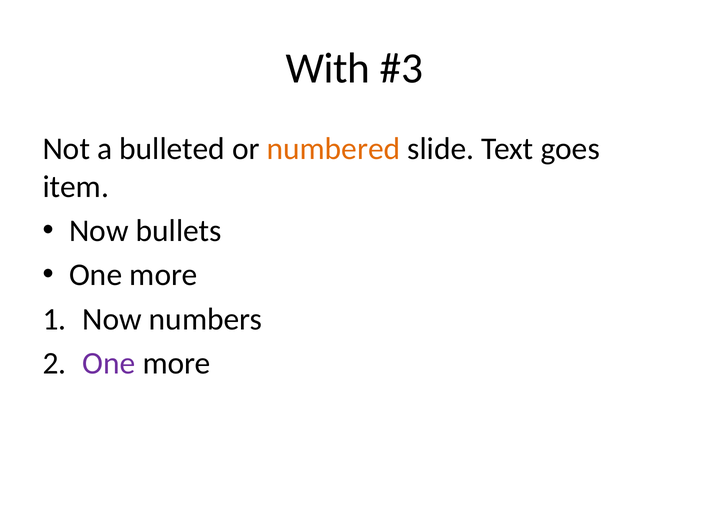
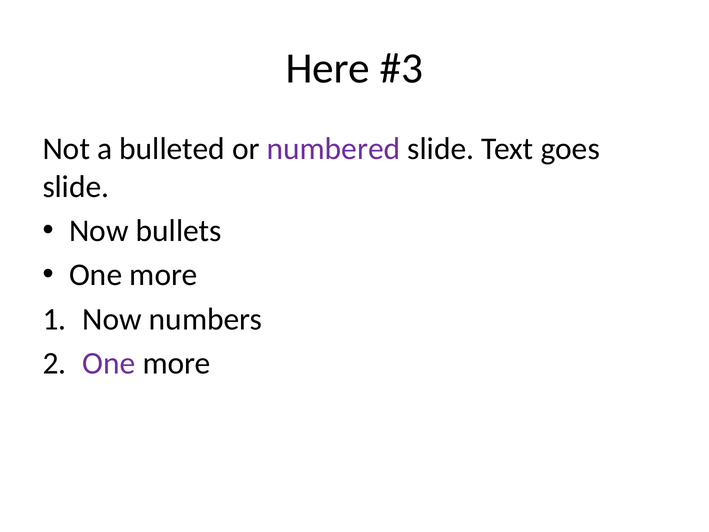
With: With -> Here
numbered colour: orange -> purple
item at (76, 187): item -> slide
